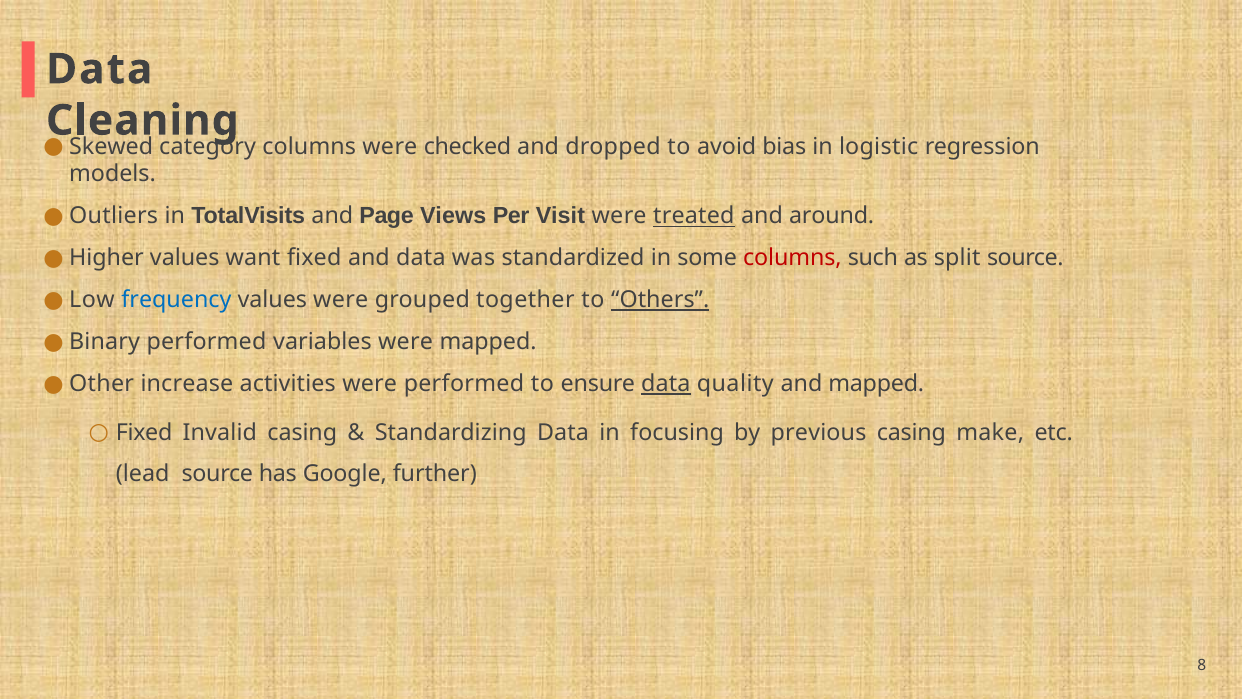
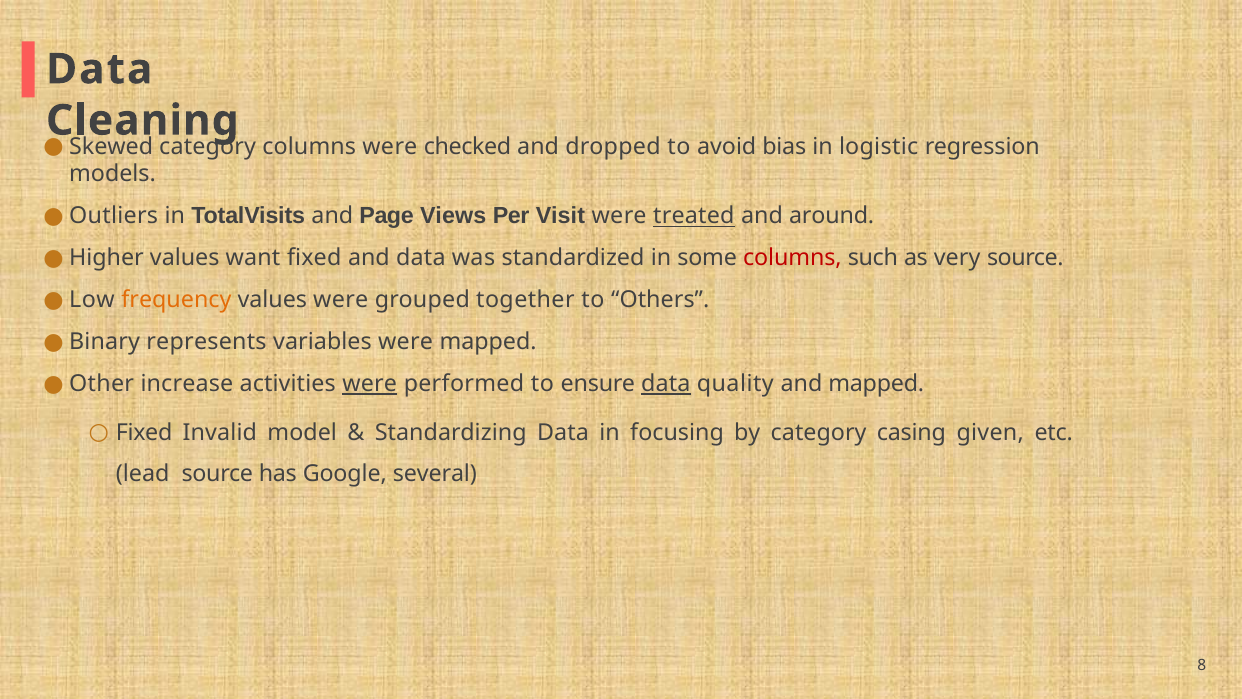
split: split -> very
frequency colour: blue -> orange
Others underline: present -> none
Binary performed: performed -> represents
were at (370, 384) underline: none -> present
Invalid casing: casing -> model
by previous: previous -> category
make: make -> given
further: further -> several
